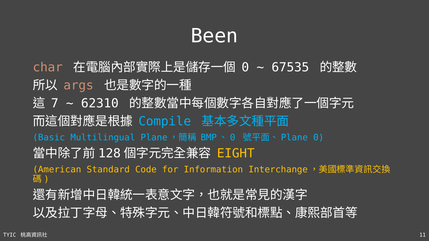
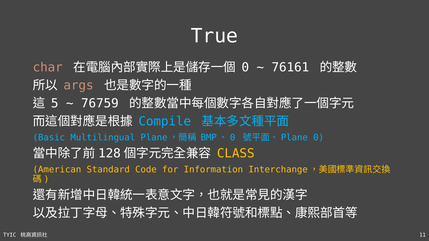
Been: Been -> True
67535: 67535 -> 76161
7: 7 -> 5
62310: 62310 -> 76759
EIGHT: EIGHT -> CLASS
